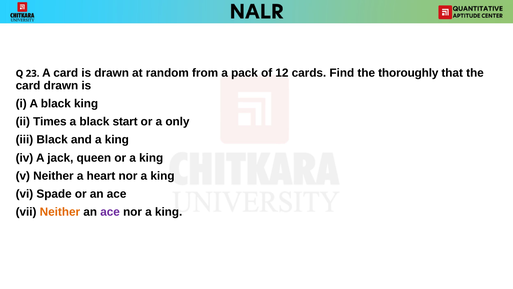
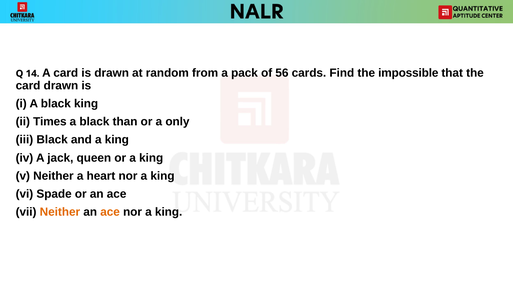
23: 23 -> 14
12: 12 -> 56
thoroughly: thoroughly -> impossible
start: start -> than
ace at (110, 212) colour: purple -> orange
